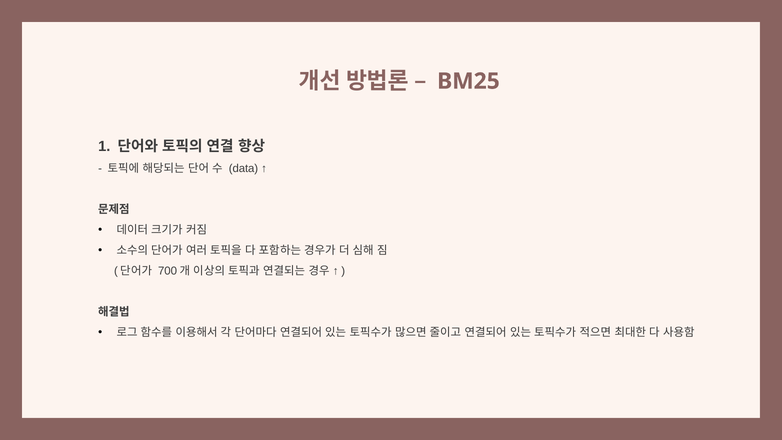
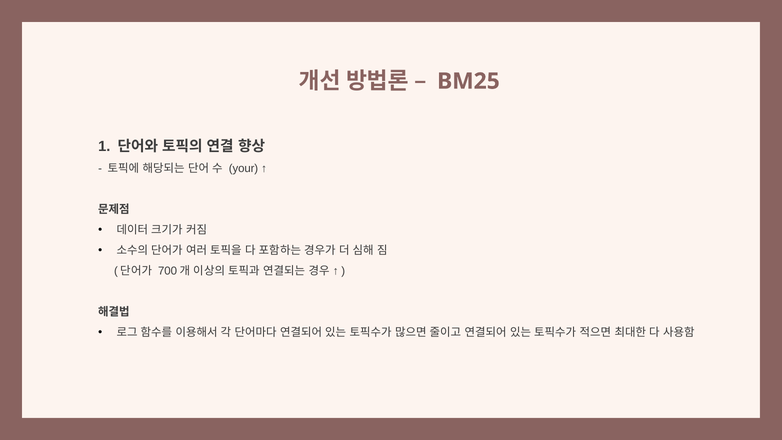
data: data -> your
